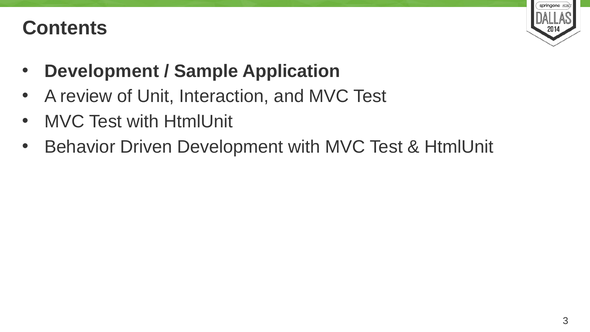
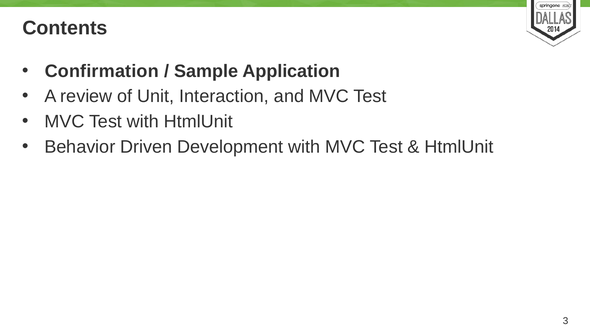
Development at (102, 71): Development -> Confirmation
